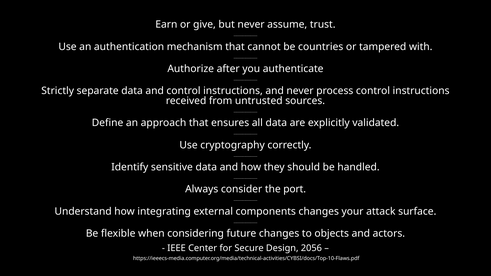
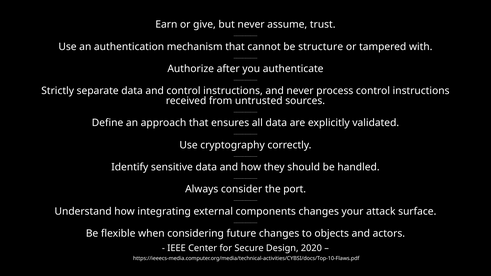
countries: countries -> structure
2056: 2056 -> 2020
